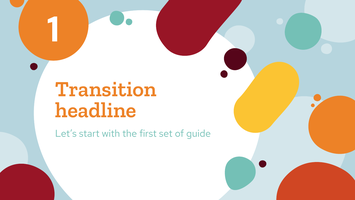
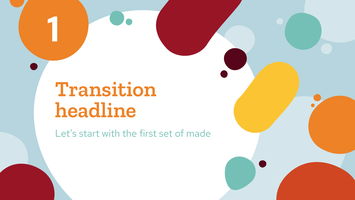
guide: guide -> made
